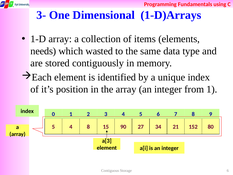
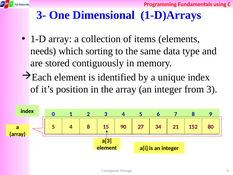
wasted: wasted -> sorting
from 1: 1 -> 3
